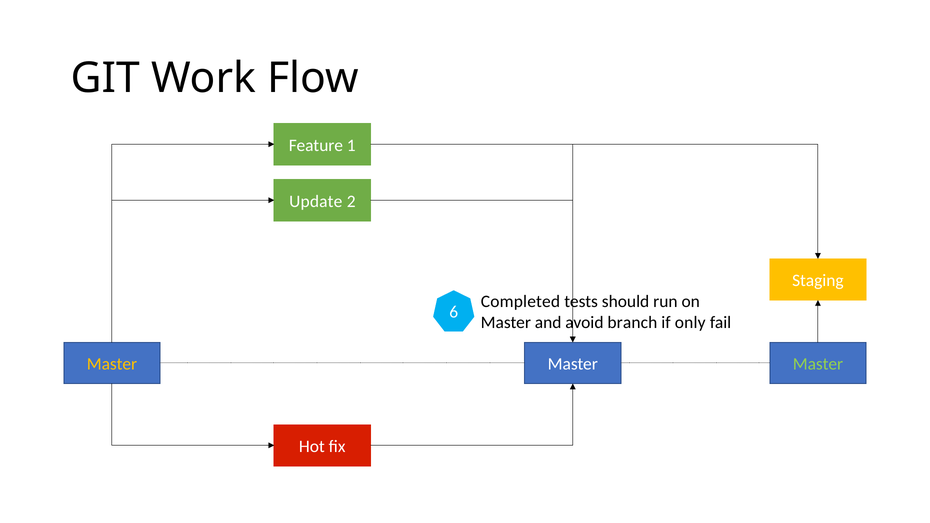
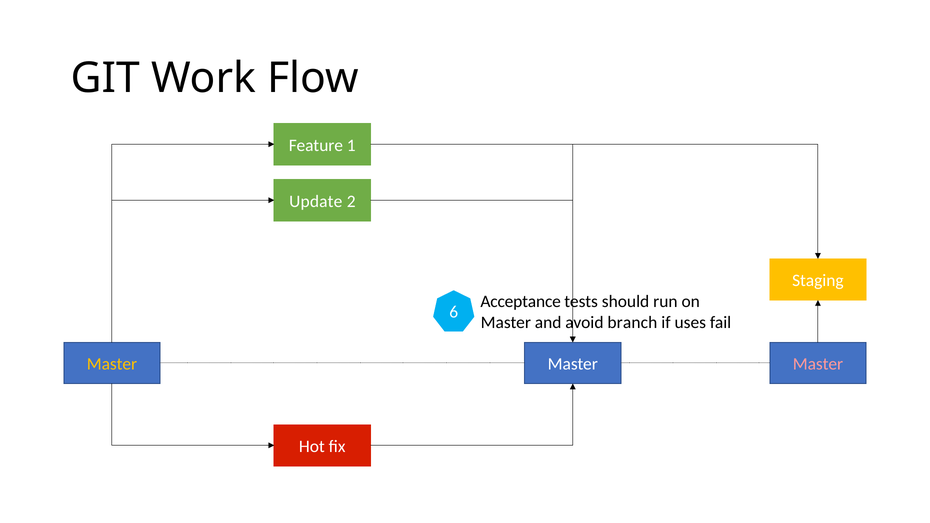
Completed: Completed -> Acceptance
only: only -> uses
Master at (818, 364) colour: light green -> pink
